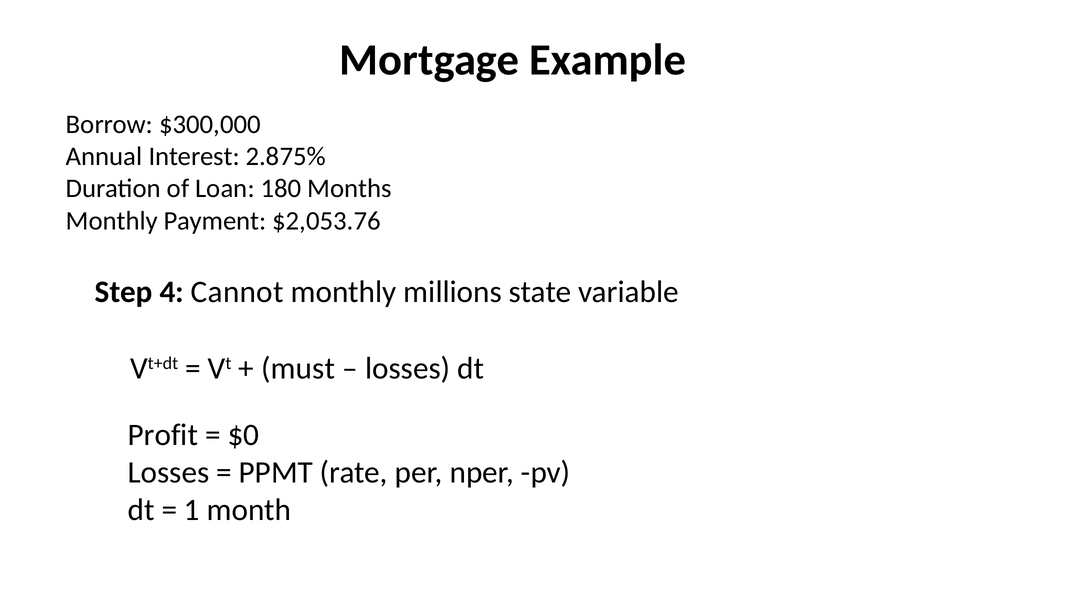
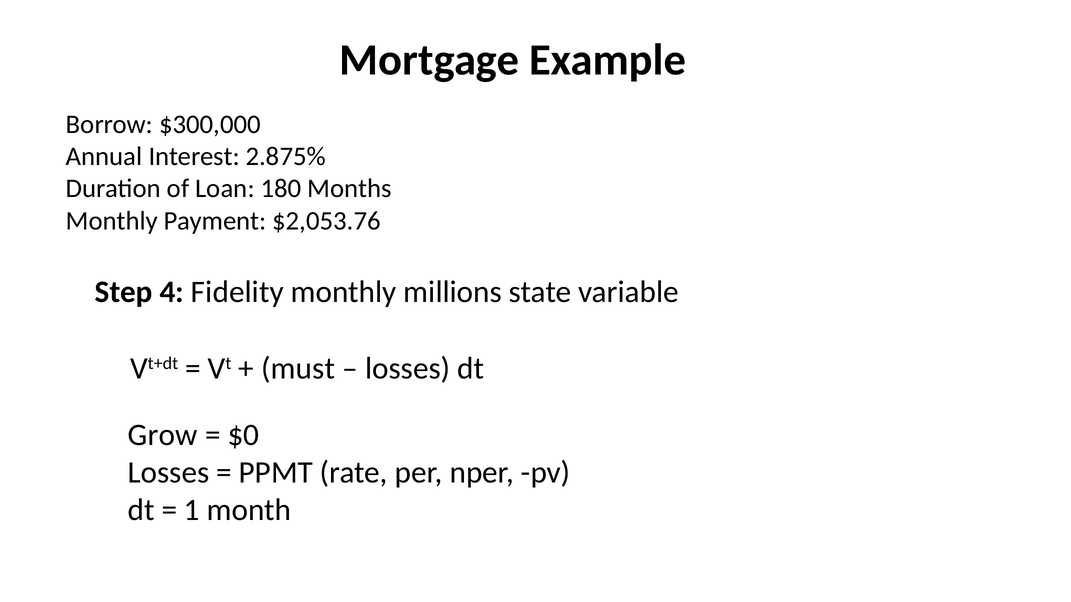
Cannot: Cannot -> Fidelity
Profit: Profit -> Grow
